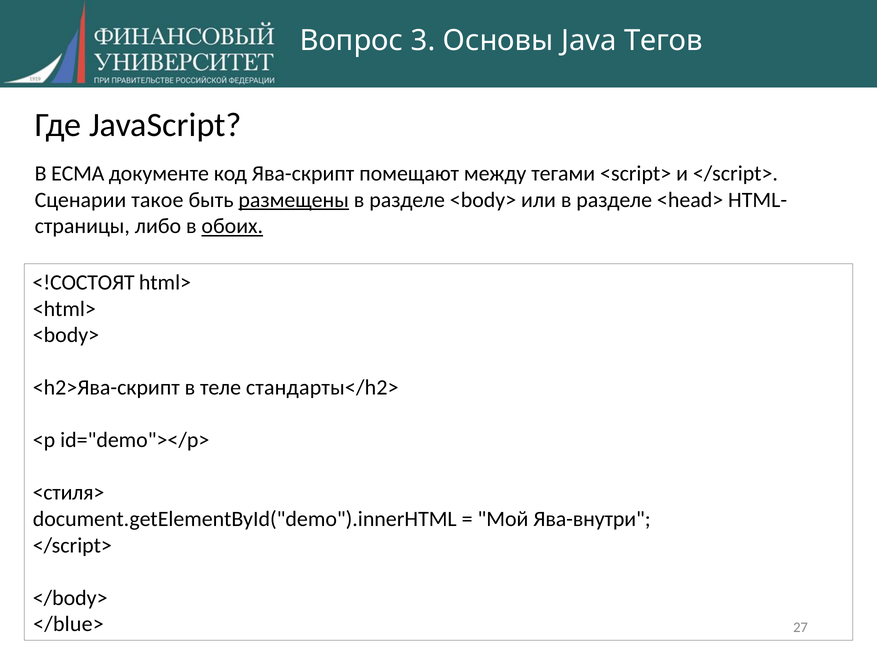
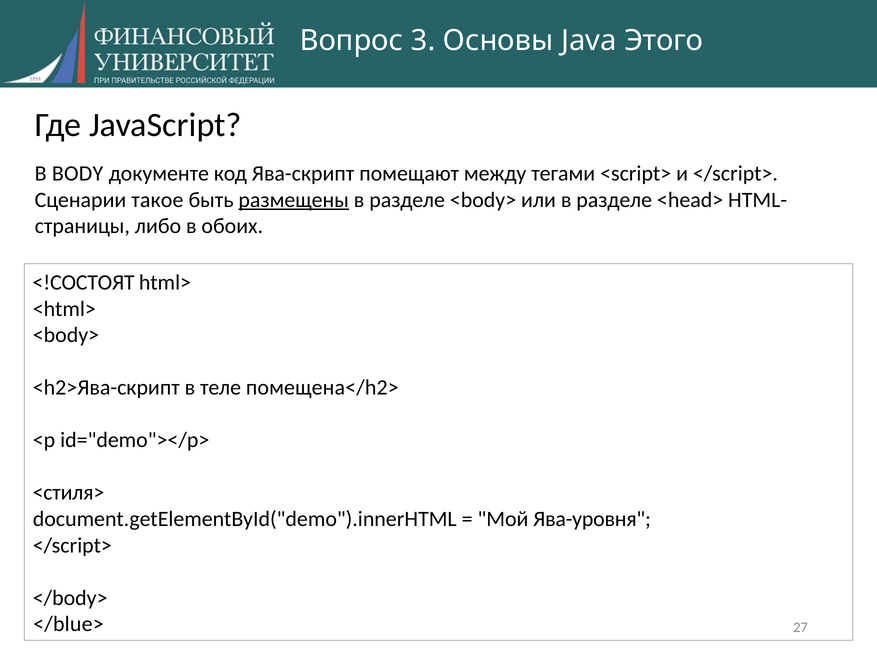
Тегов: Тегов -> Этого
ECMA: ECMA -> BODY
обоих underline: present -> none
стандарты</h2>: стандарты</h2> -> помещена</h2>
Ява-внутри: Ява-внутри -> Ява-уровня
